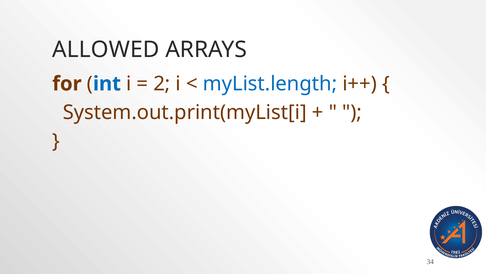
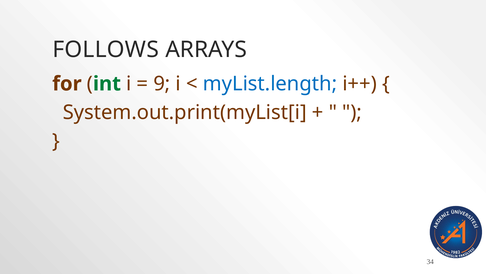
ALLOWED: ALLOWED -> FOLLOWS
int colour: blue -> green
2: 2 -> 9
